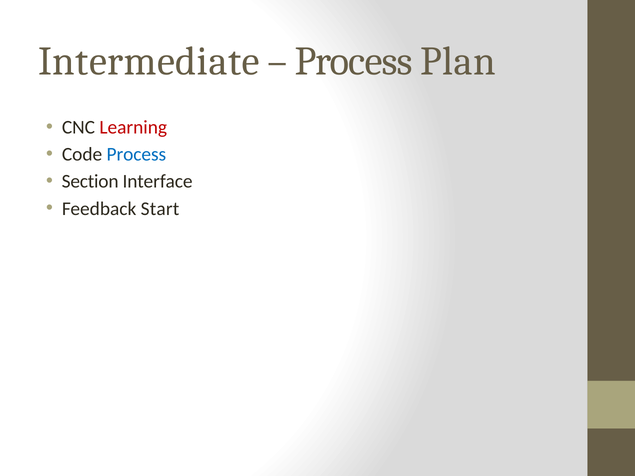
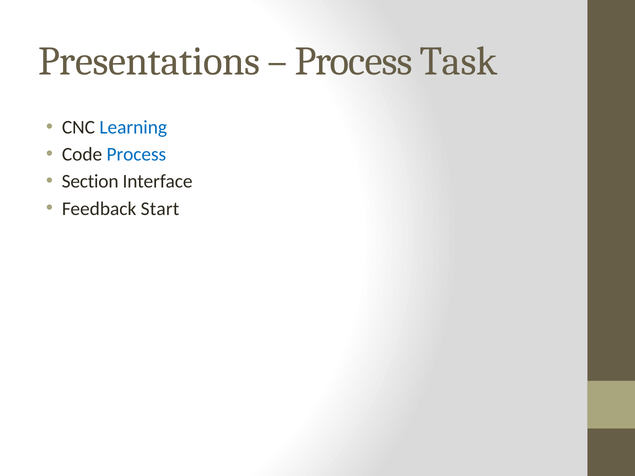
Intermediate: Intermediate -> Presentations
Plan: Plan -> Task
Learning colour: red -> blue
